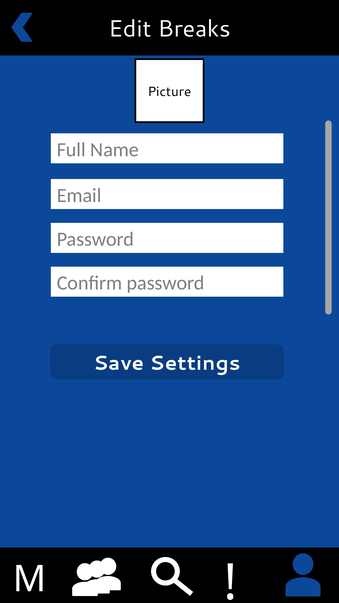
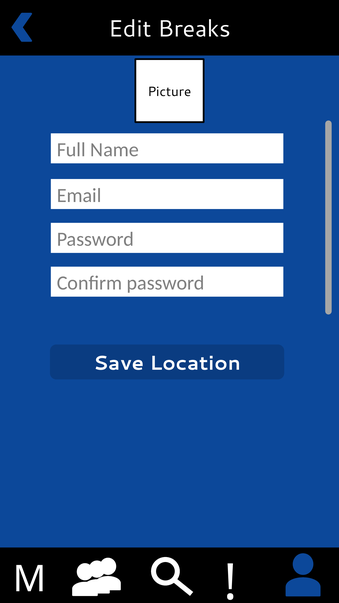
Settings: Settings -> Location
